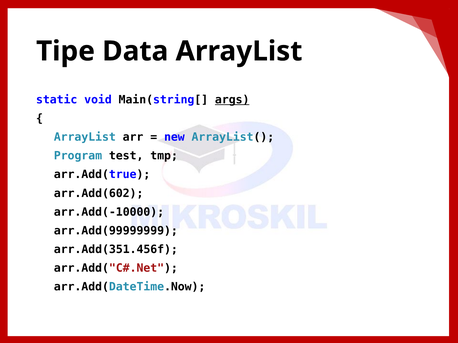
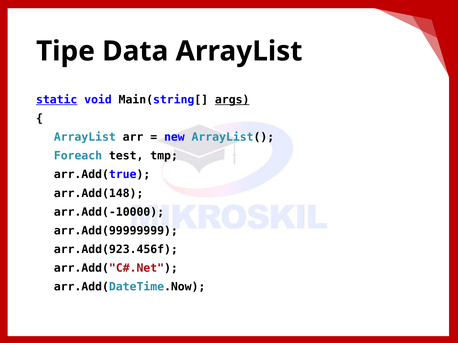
static underline: none -> present
Program: Program -> Foreach
arr.Add(602: arr.Add(602 -> arr.Add(148
arr.Add(351.456f: arr.Add(351.456f -> arr.Add(923.456f
